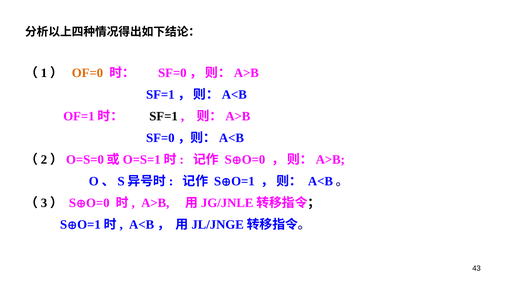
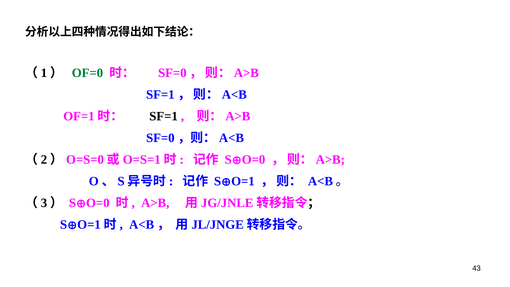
OF=0 colour: orange -> green
